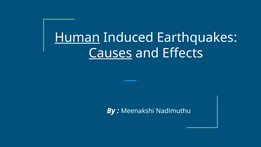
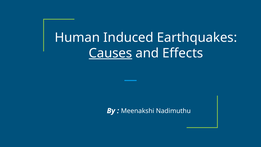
Human underline: present -> none
